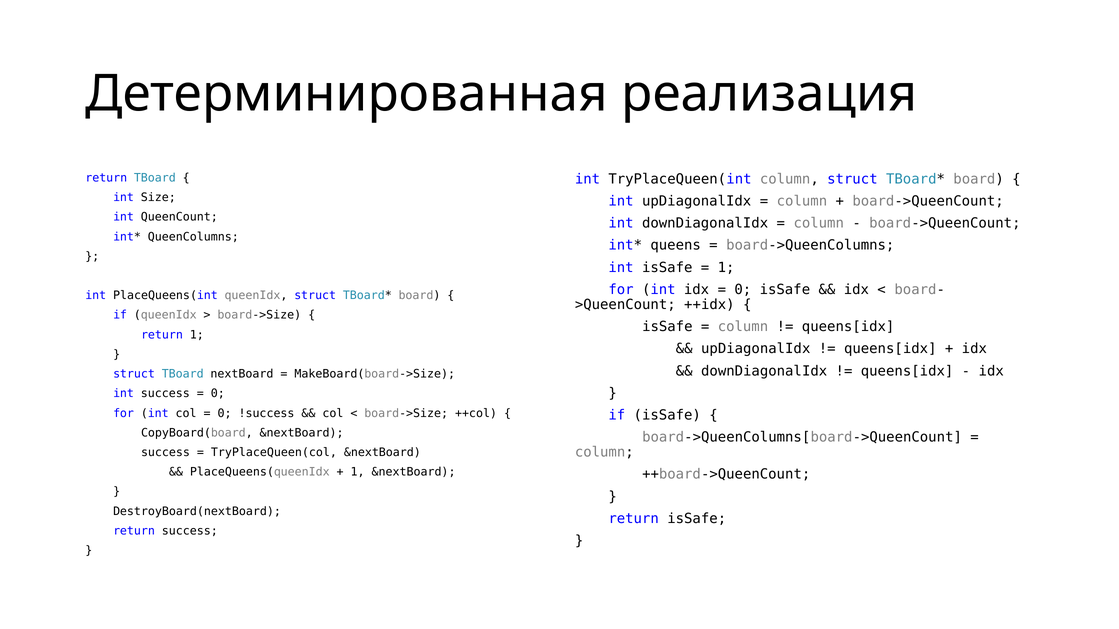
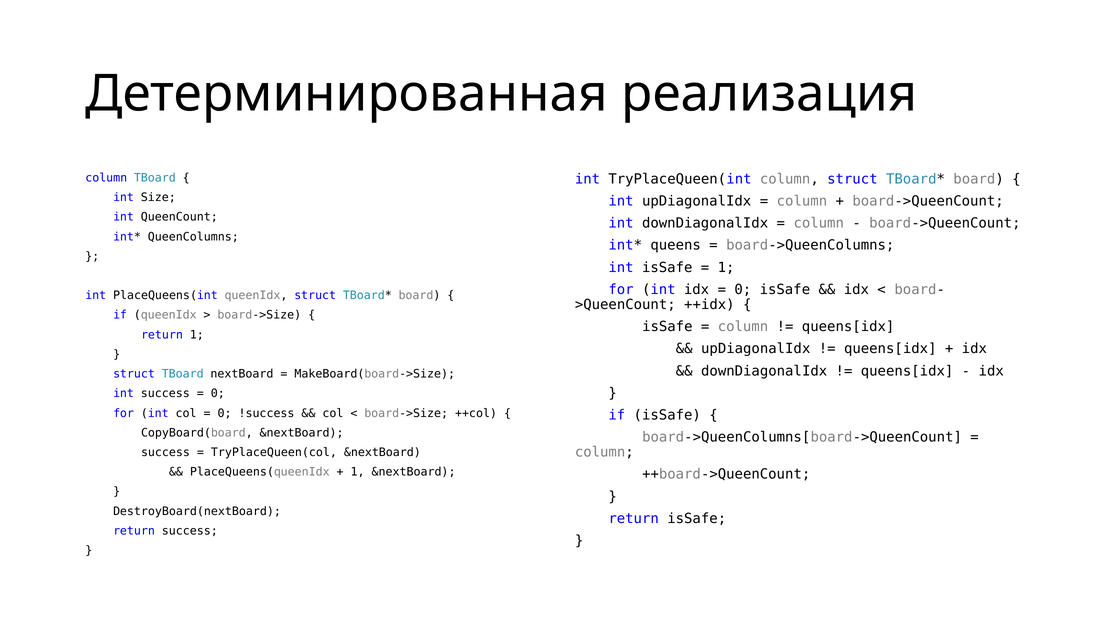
return at (106, 178): return -> column
